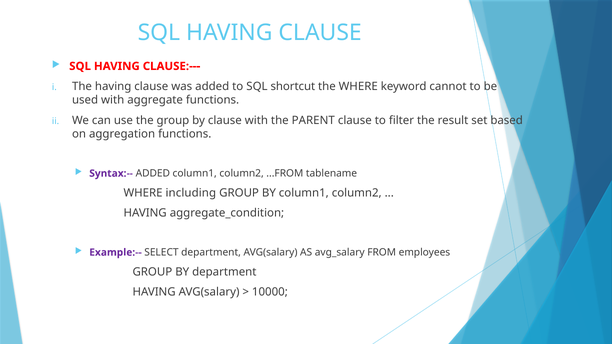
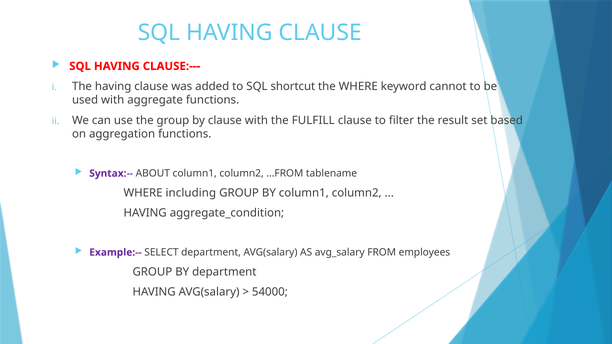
PARENT: PARENT -> FULFILL
Syntax:-- ADDED: ADDED -> ABOUT
10000: 10000 -> 54000
